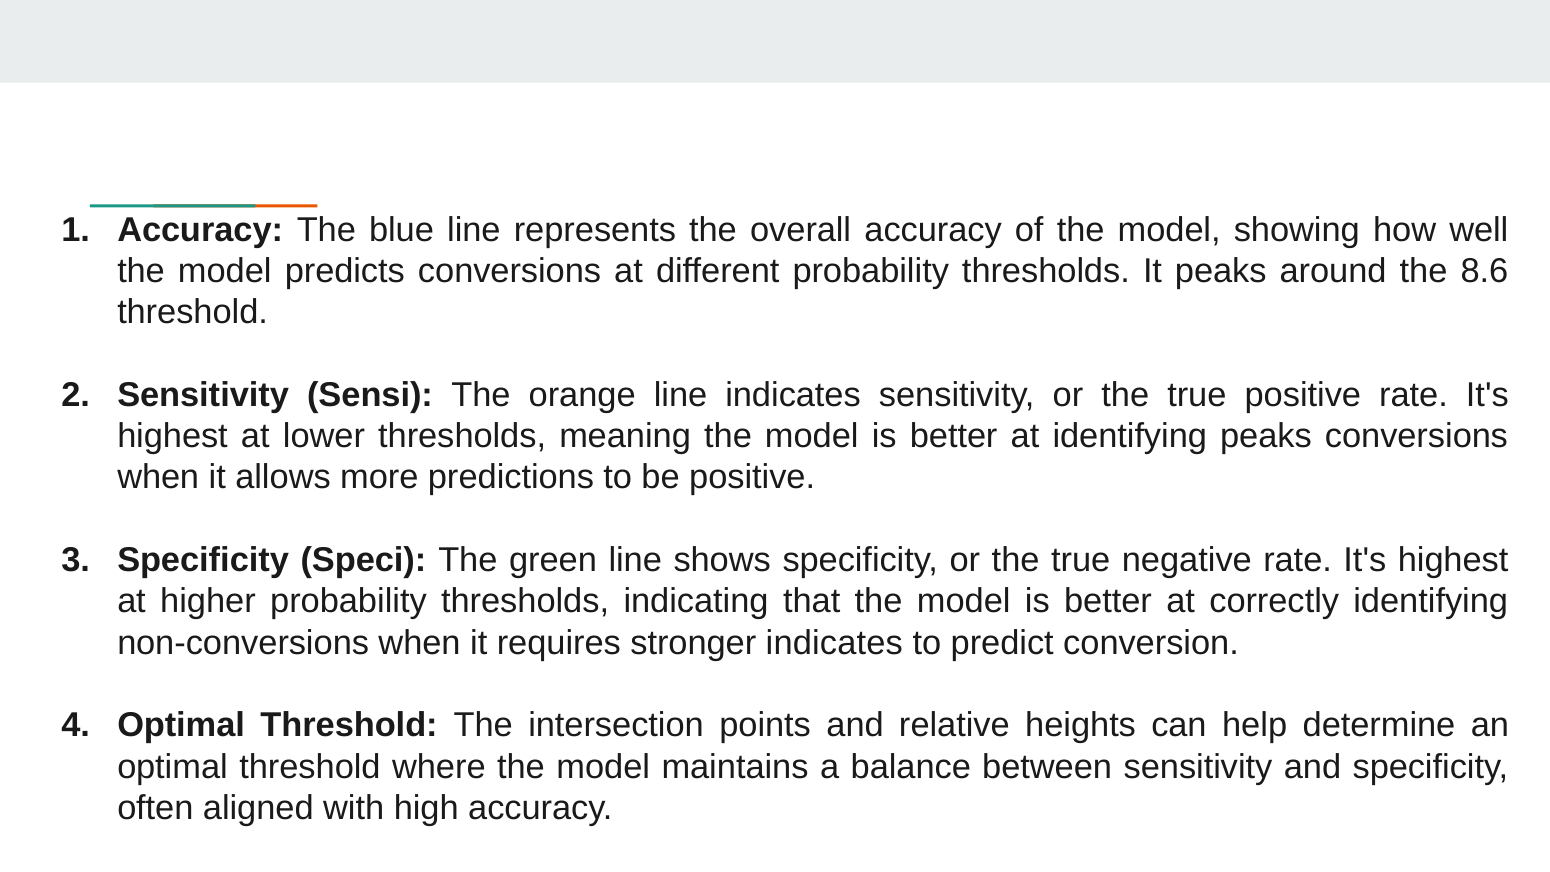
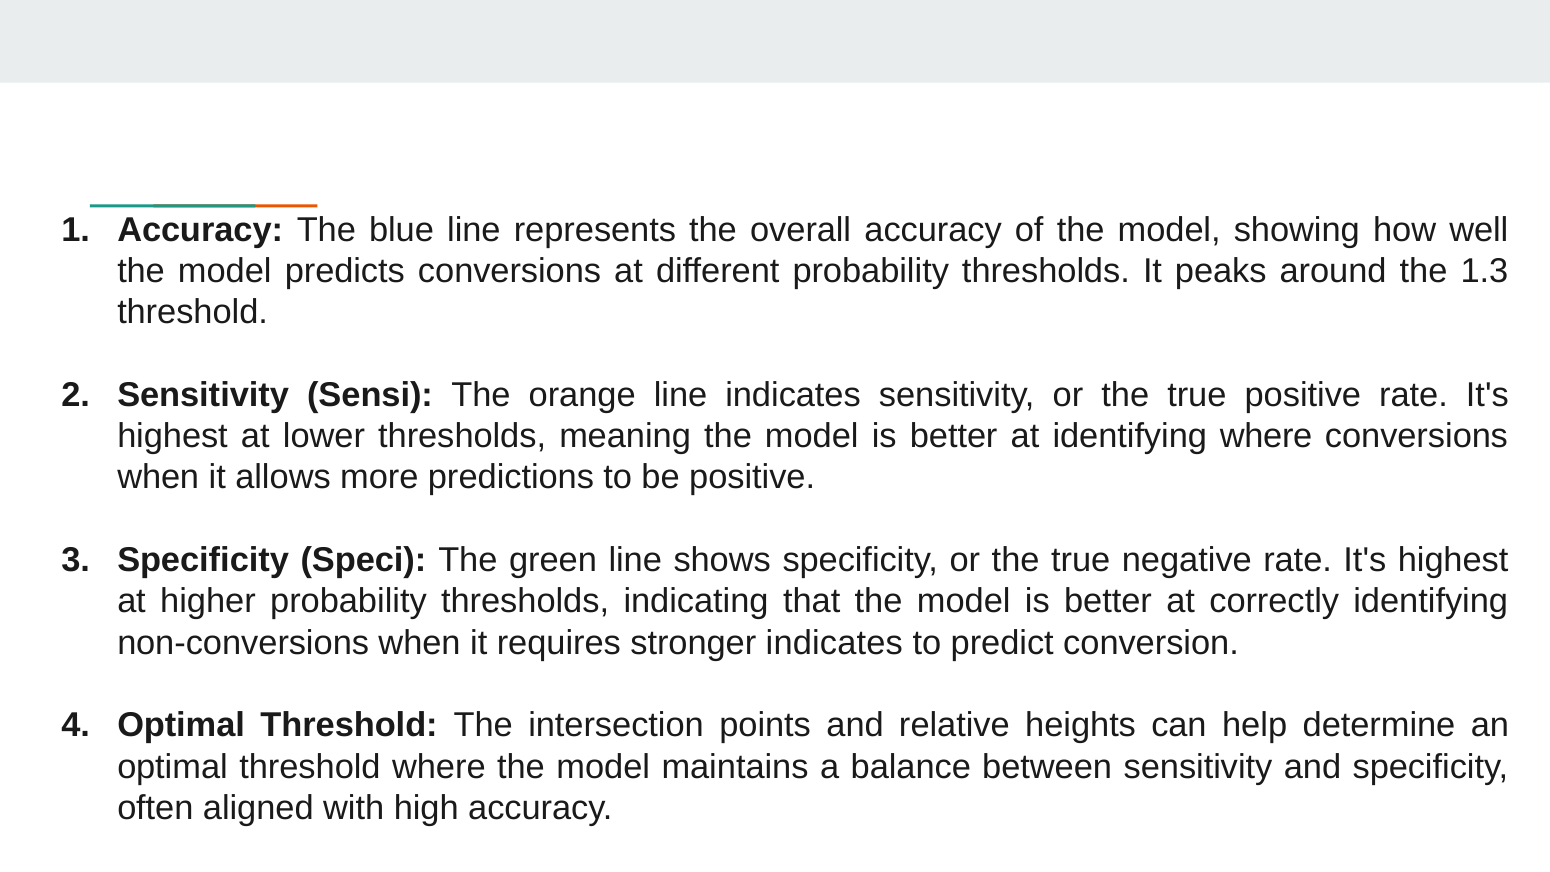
8.6: 8.6 -> 1.3
identifying peaks: peaks -> where
